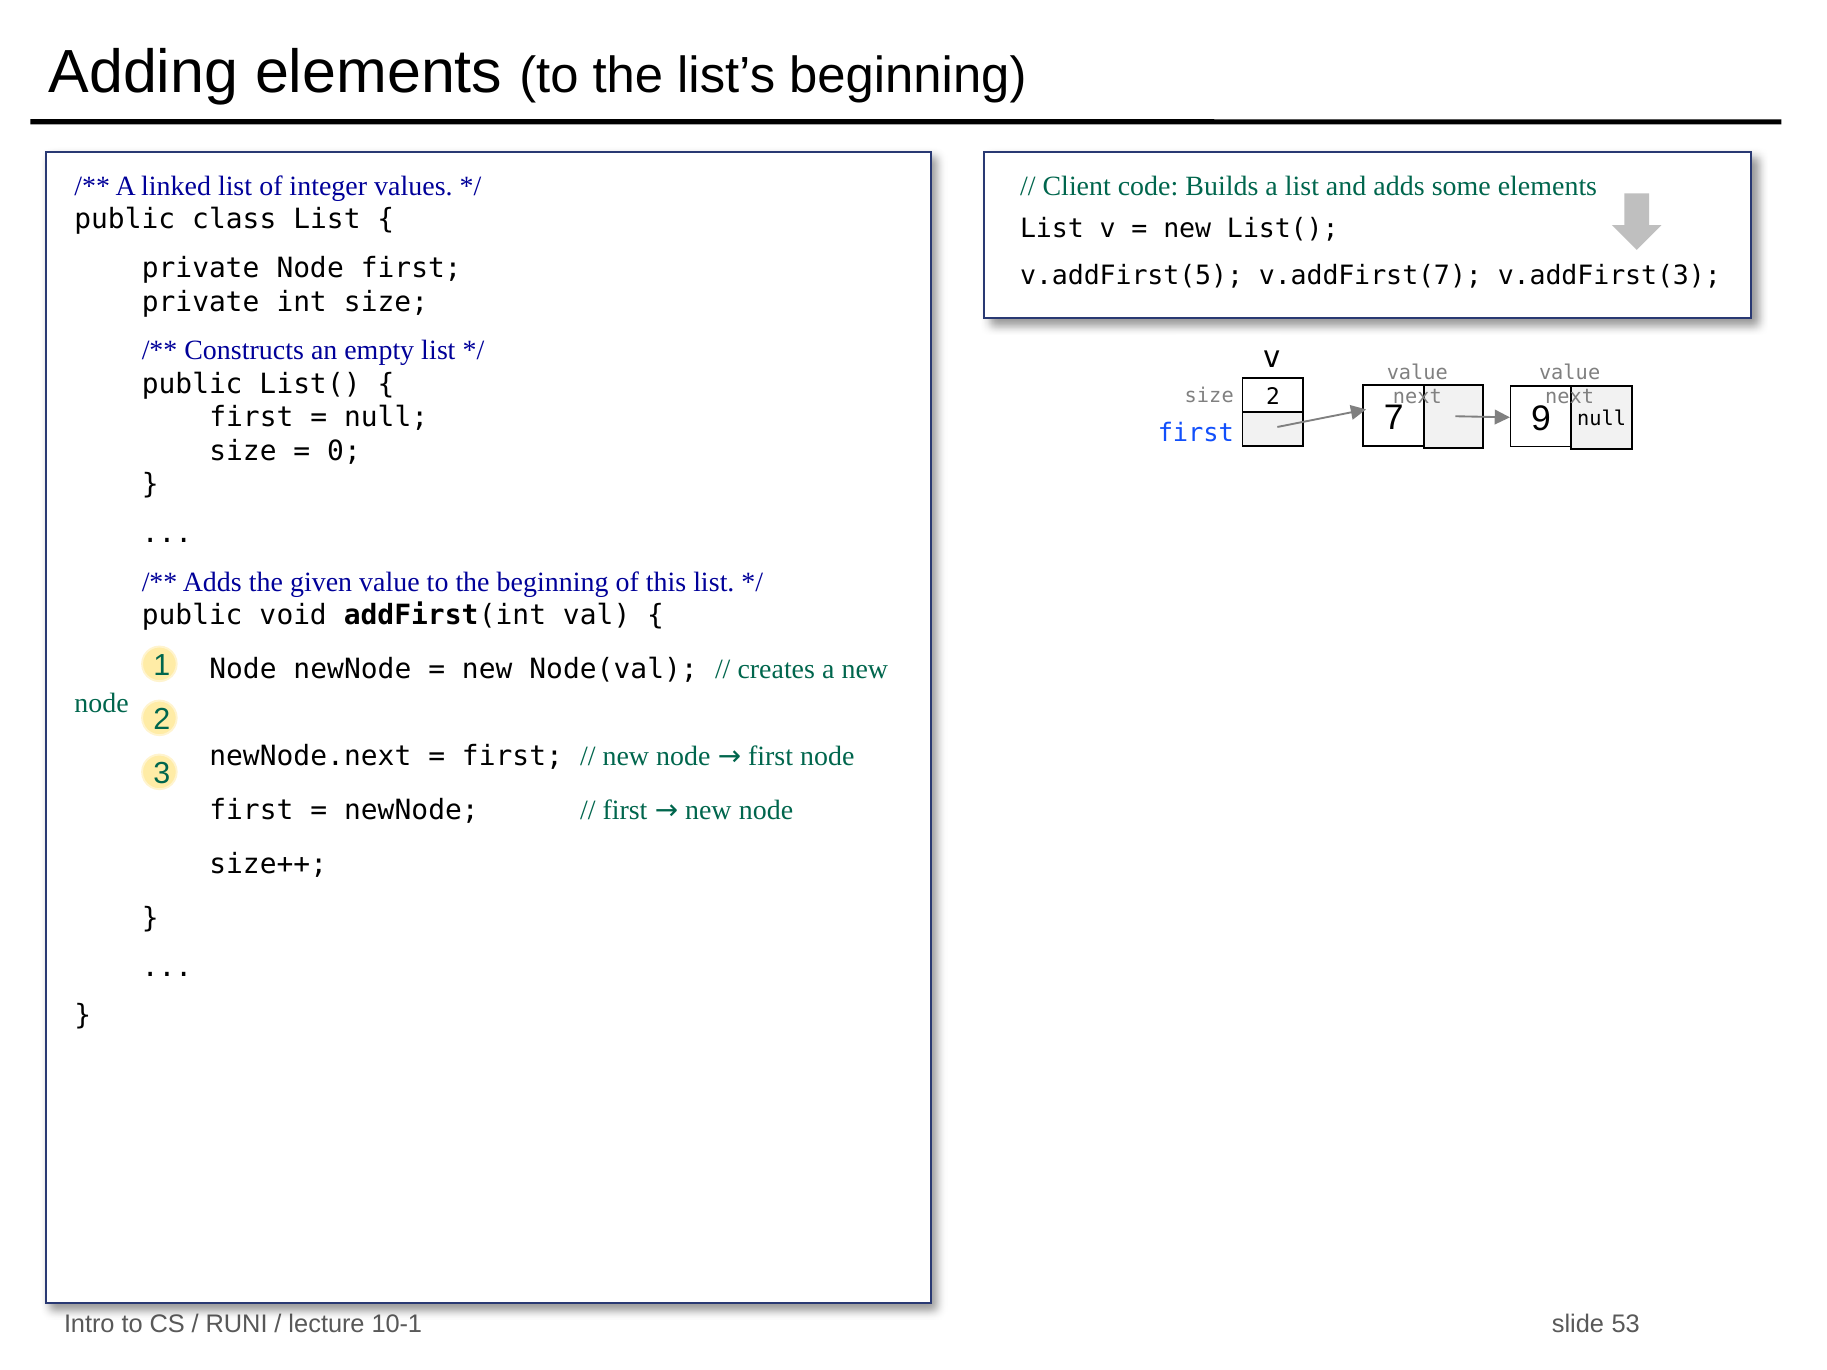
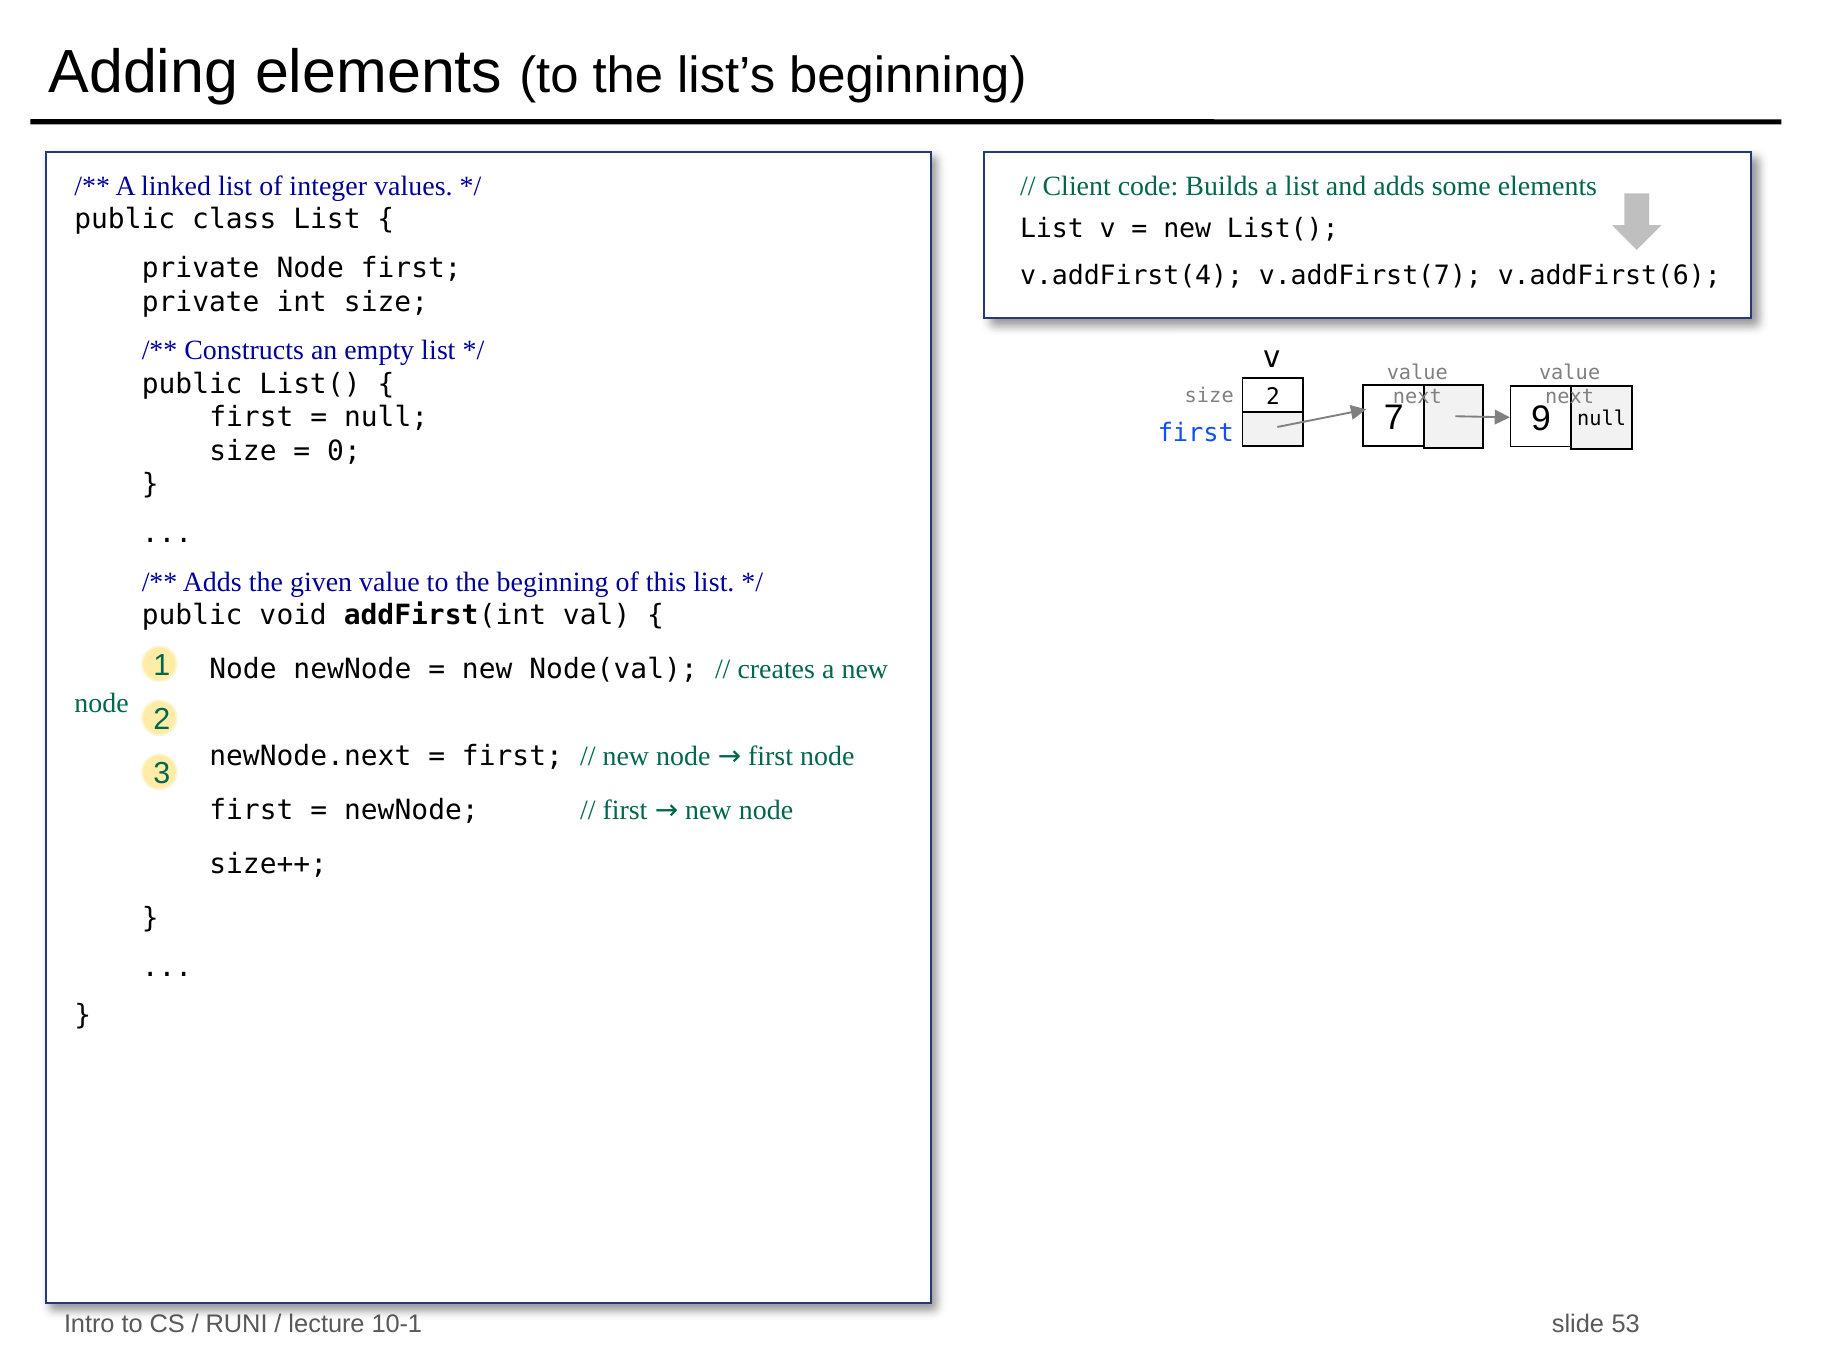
v.addFirst(5: v.addFirst(5 -> v.addFirst(4
v.addFirst(3: v.addFirst(3 -> v.addFirst(6
